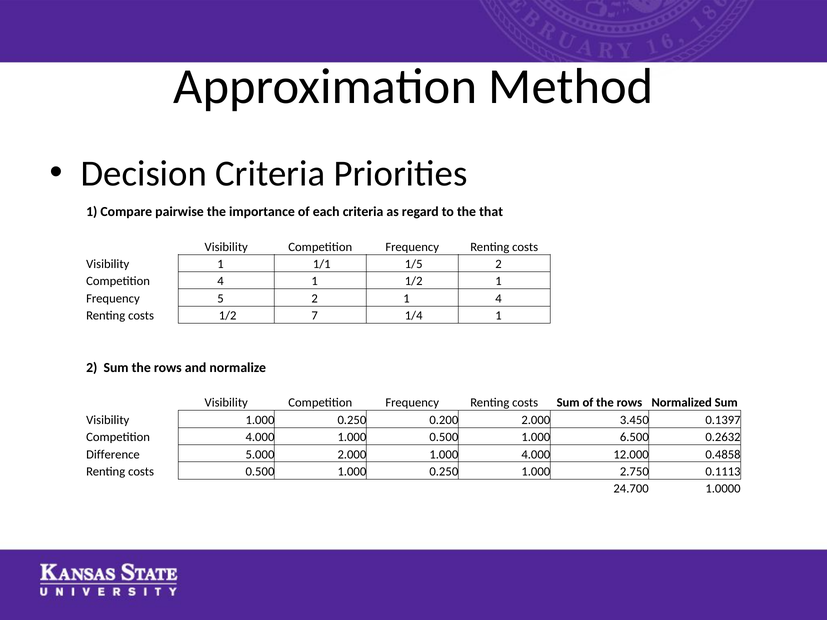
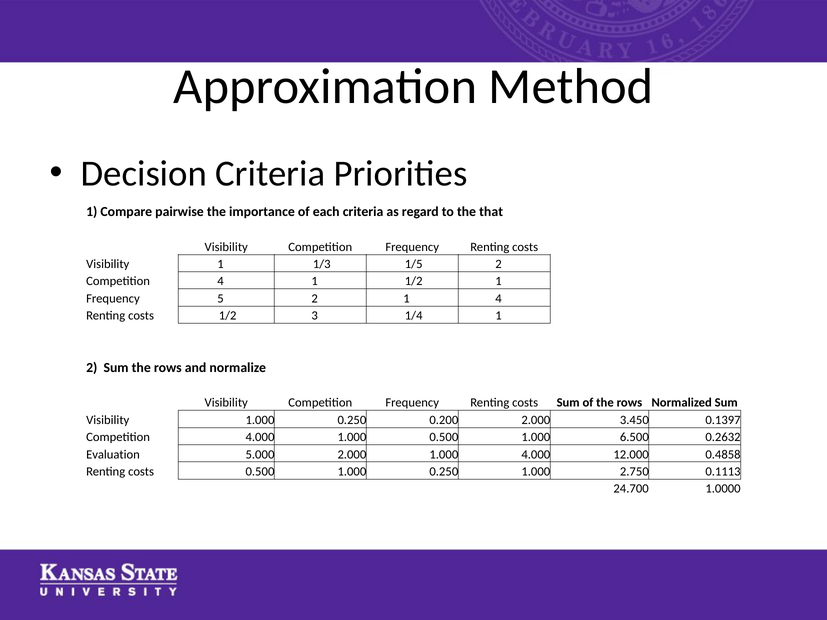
1/1: 1/1 -> 1/3
7: 7 -> 3
Difference: Difference -> Evaluation
